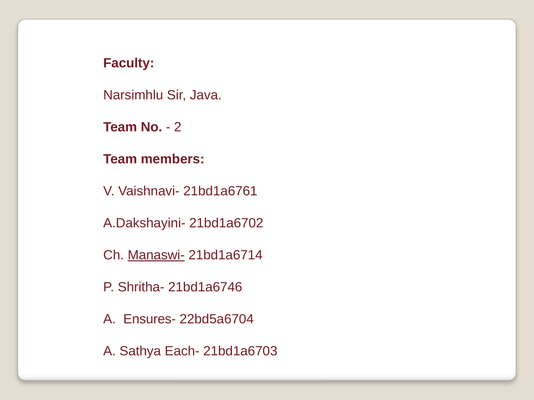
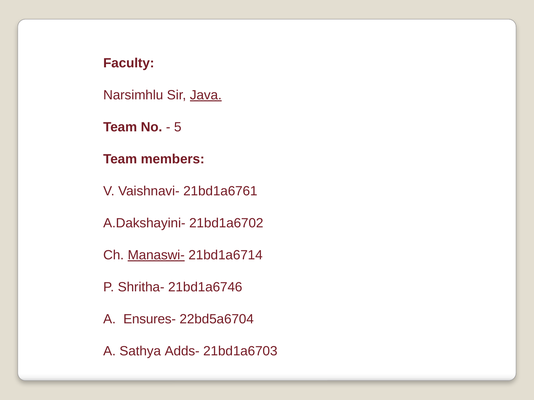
Java underline: none -> present
2: 2 -> 5
Each-: Each- -> Adds-
